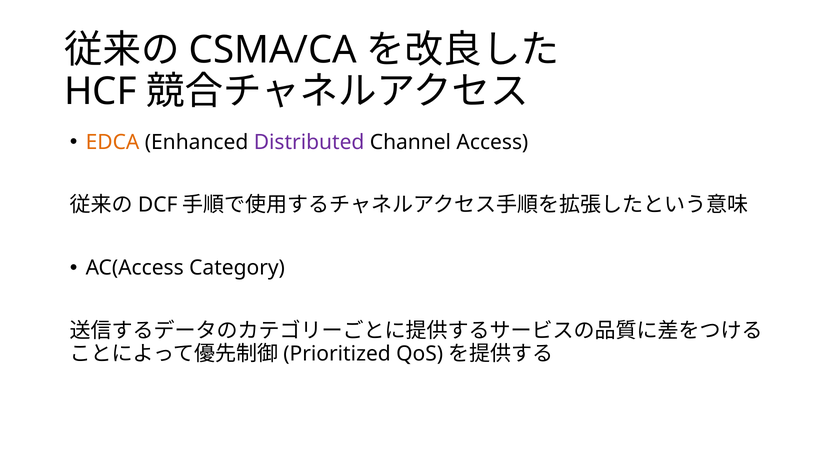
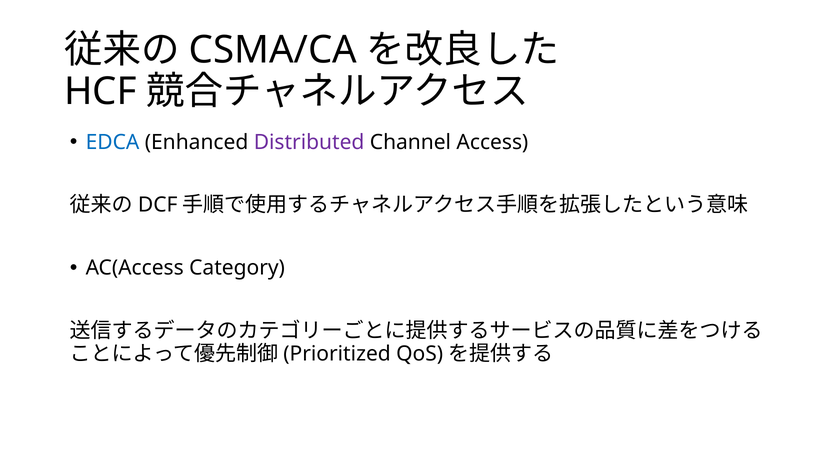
EDCA colour: orange -> blue
